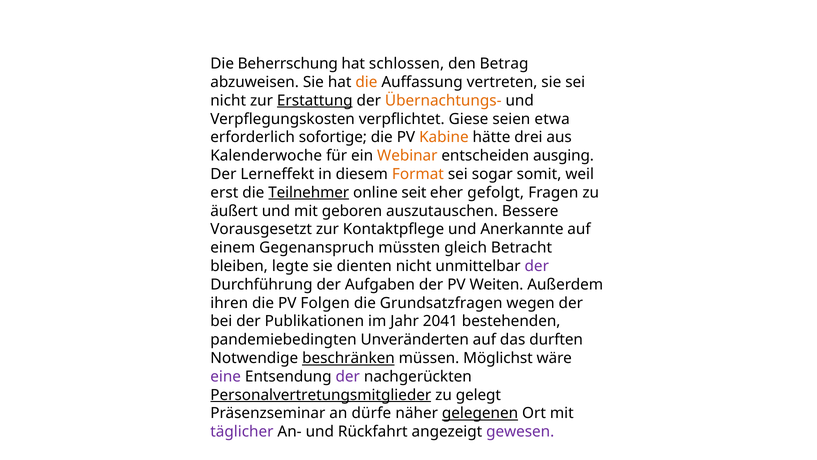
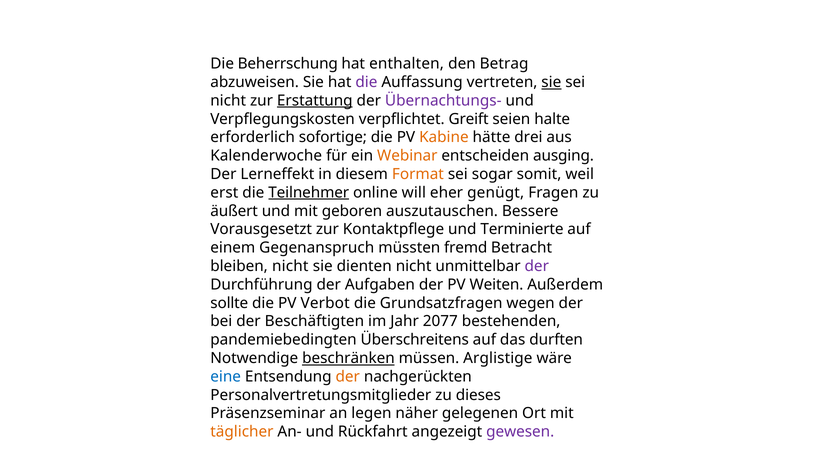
schlossen: schlossen -> enthalten
die at (366, 82) colour: orange -> purple
sie at (551, 82) underline: none -> present
Übernachtungs- colour: orange -> purple
Giese: Giese -> Greift
etwa: etwa -> halte
seit: seit -> will
gefolgt: gefolgt -> genügt
Anerkannte: Anerkannte -> Terminierte
gleich: gleich -> fremd
bleiben legte: legte -> nicht
ihren: ihren -> sollte
Folgen: Folgen -> Verbot
Publikationen: Publikationen -> Beschäftigten
2041: 2041 -> 2077
Unveränderten: Unveränderten -> Überschreitens
Möglichst: Möglichst -> Arglistige
eine colour: purple -> blue
der at (348, 376) colour: purple -> orange
Personalvertretungsmitglieder underline: present -> none
gelegt: gelegt -> dieses
dürfe: dürfe -> legen
gelegenen underline: present -> none
täglicher colour: purple -> orange
